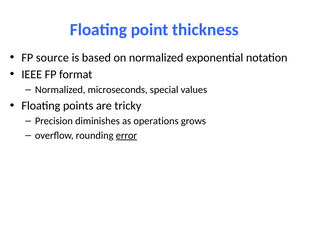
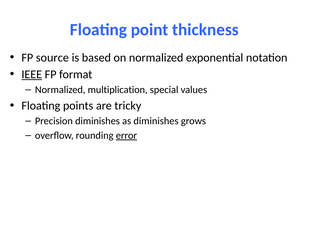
IEEE underline: none -> present
microseconds: microseconds -> multiplication
as operations: operations -> diminishes
